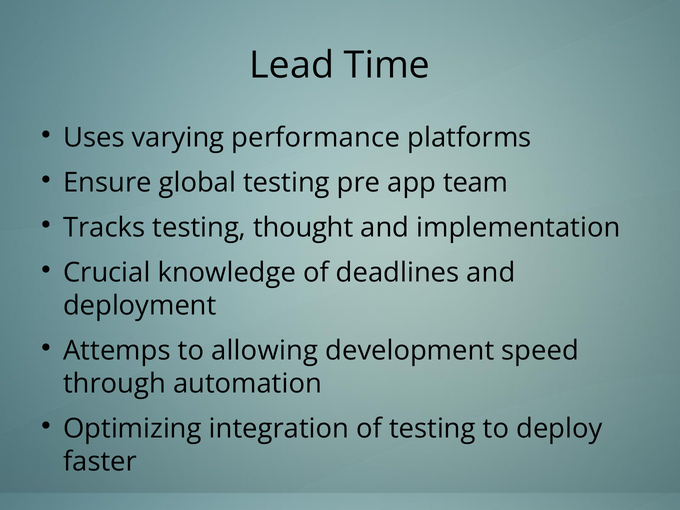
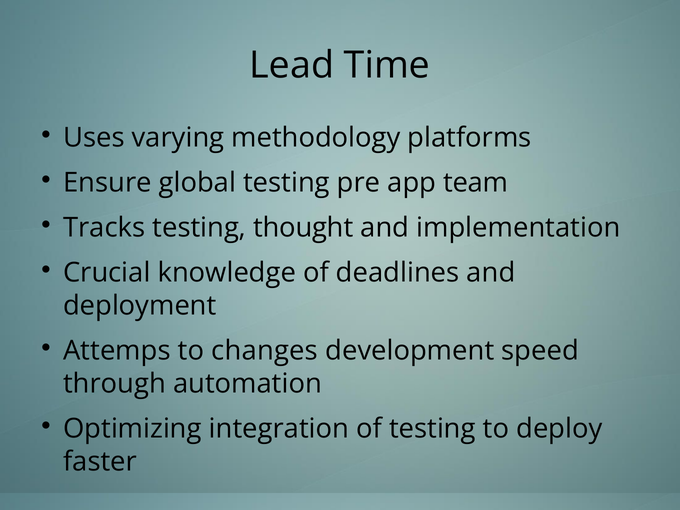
performance: performance -> methodology
allowing: allowing -> changes
